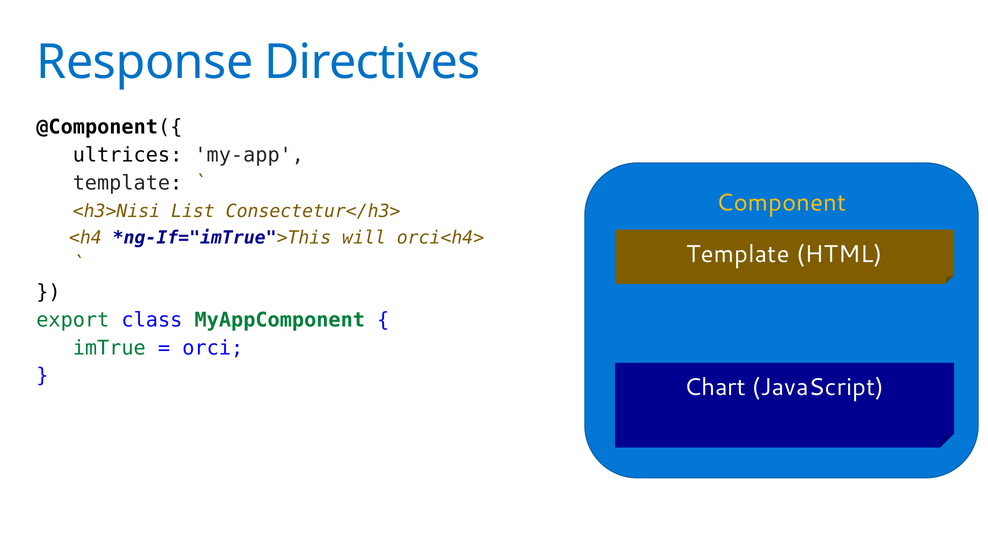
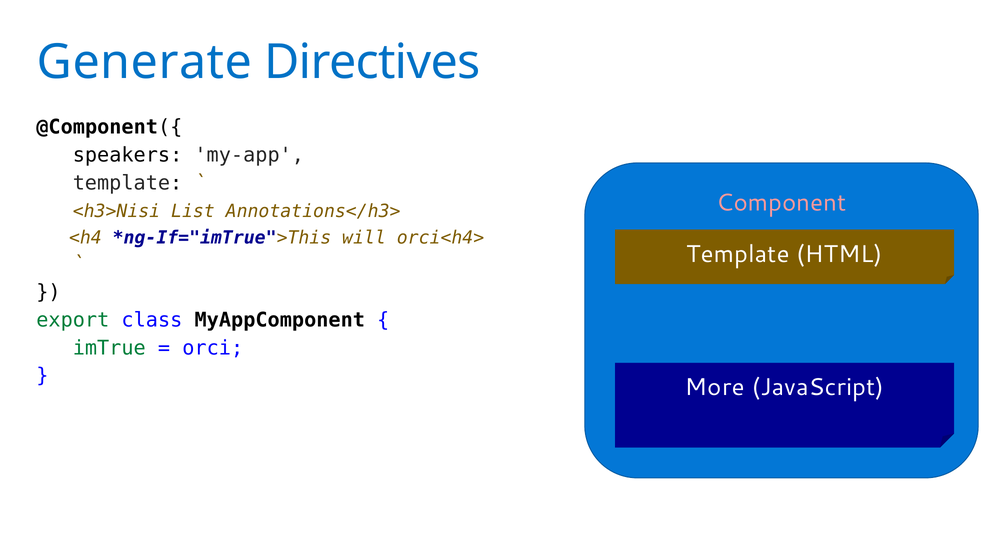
Response: Response -> Generate
ultrices: ultrices -> speakers
Component colour: yellow -> pink
Consectetur</h3>: Consectetur</h3> -> Annotations</h3>
MyAppComponent colour: green -> black
Chart: Chart -> More
